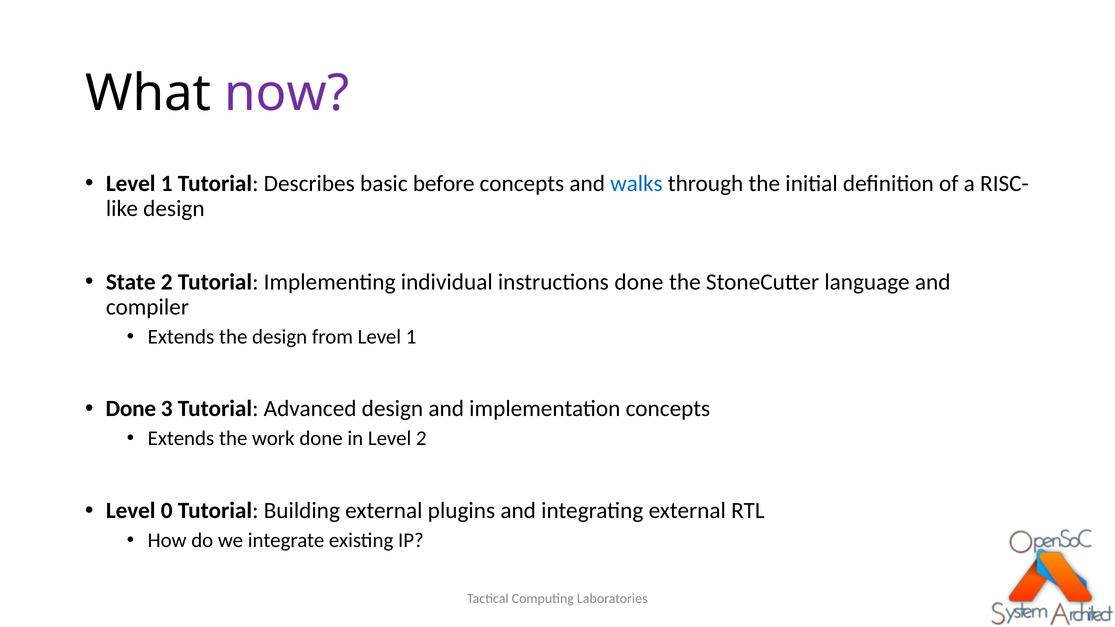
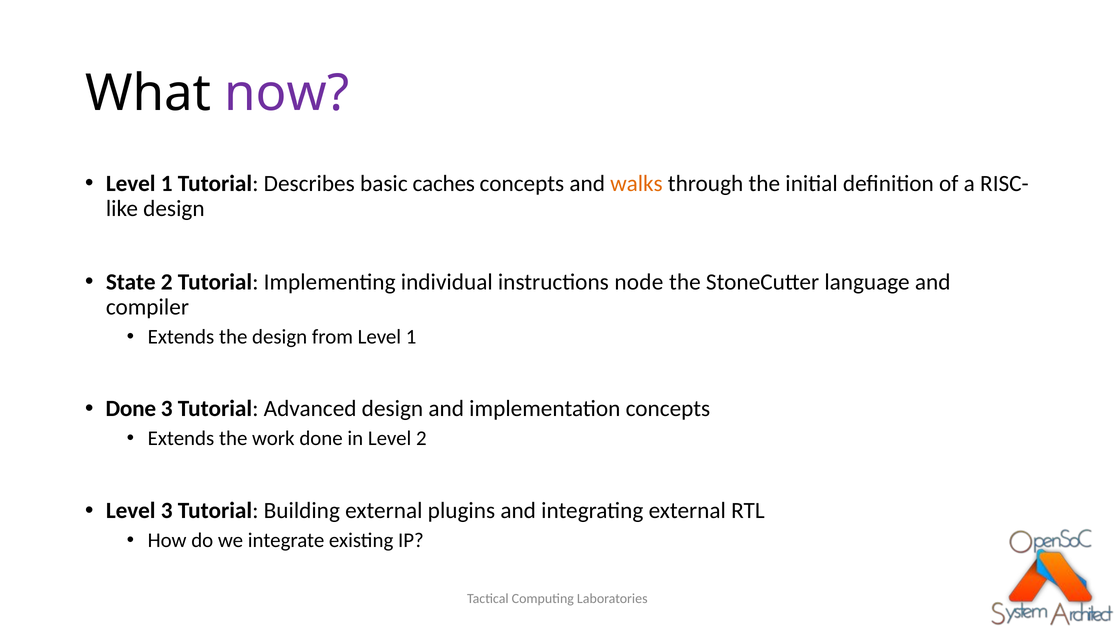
before: before -> caches
walks colour: blue -> orange
instructions done: done -> node
Level 0: 0 -> 3
